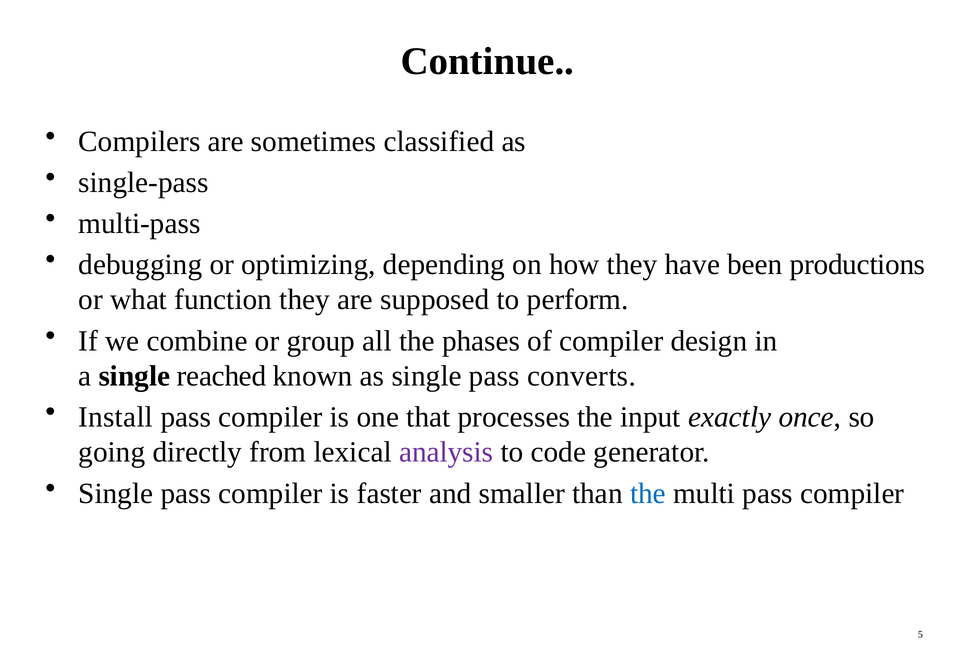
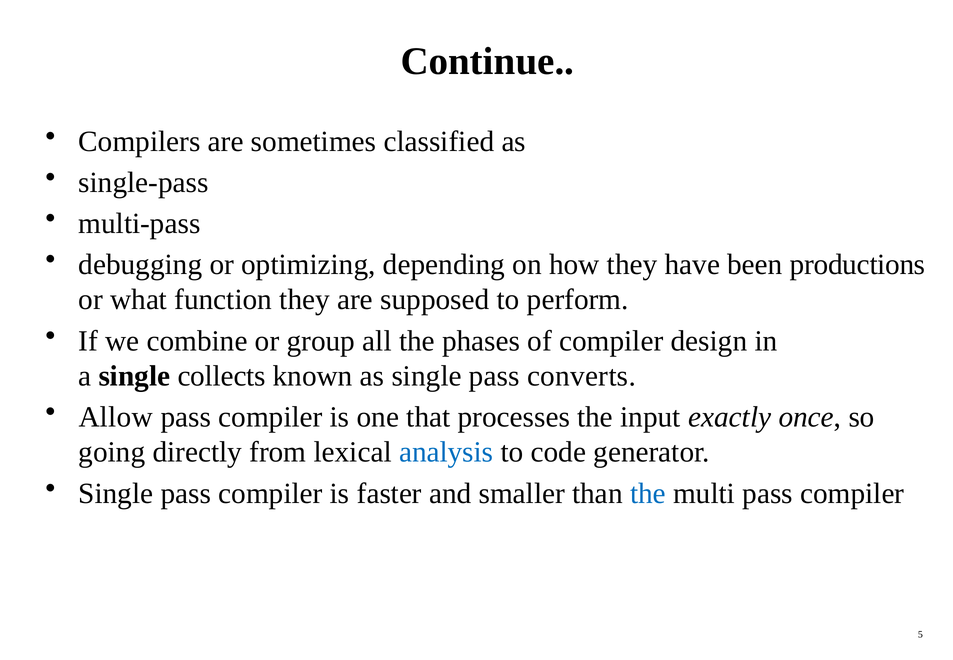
reached: reached -> collects
Install: Install -> Allow
analysis colour: purple -> blue
